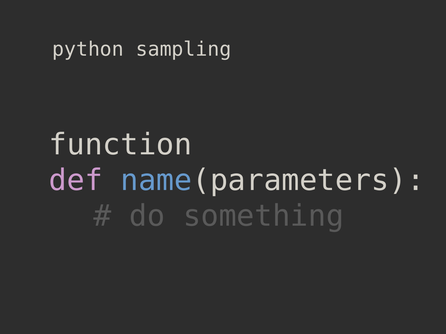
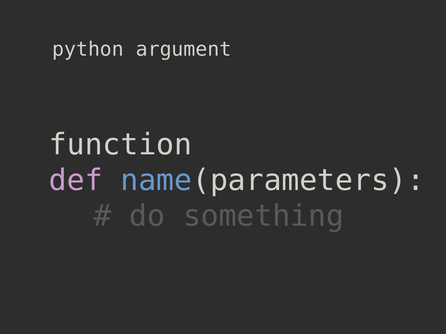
sampling: sampling -> argument
